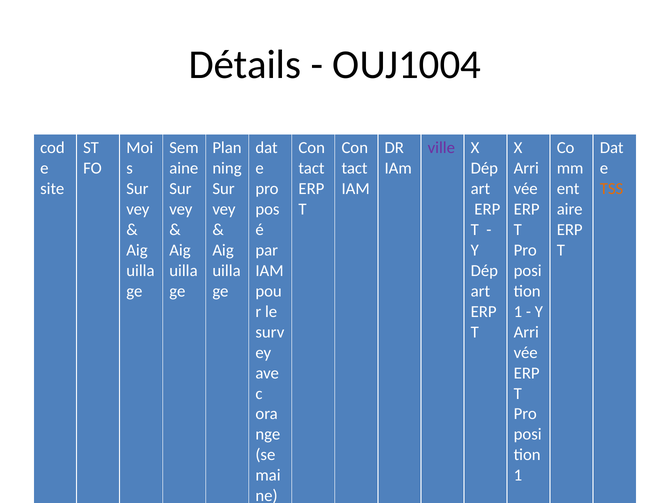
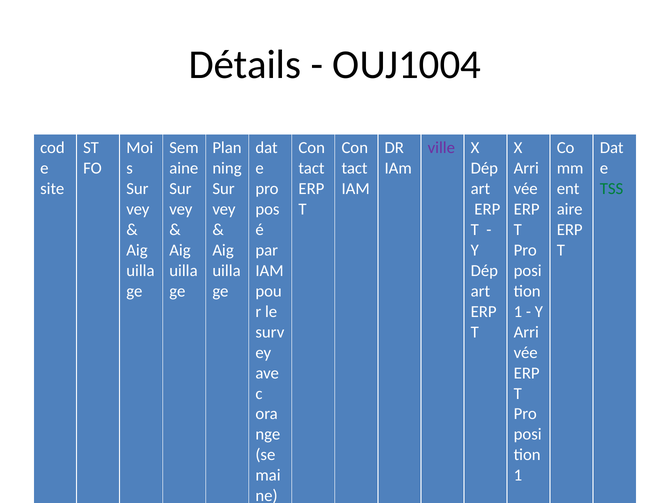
TSS colour: orange -> green
